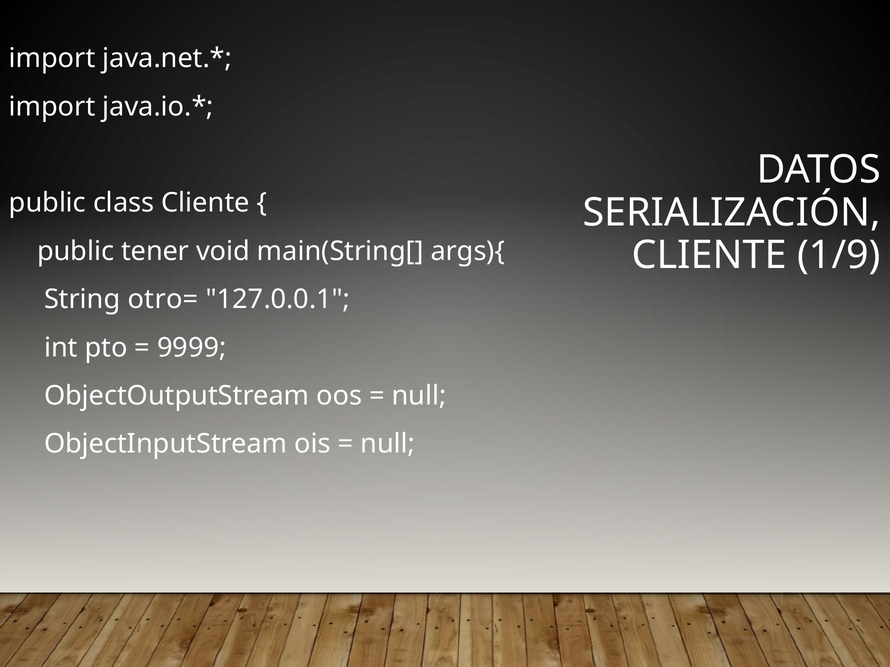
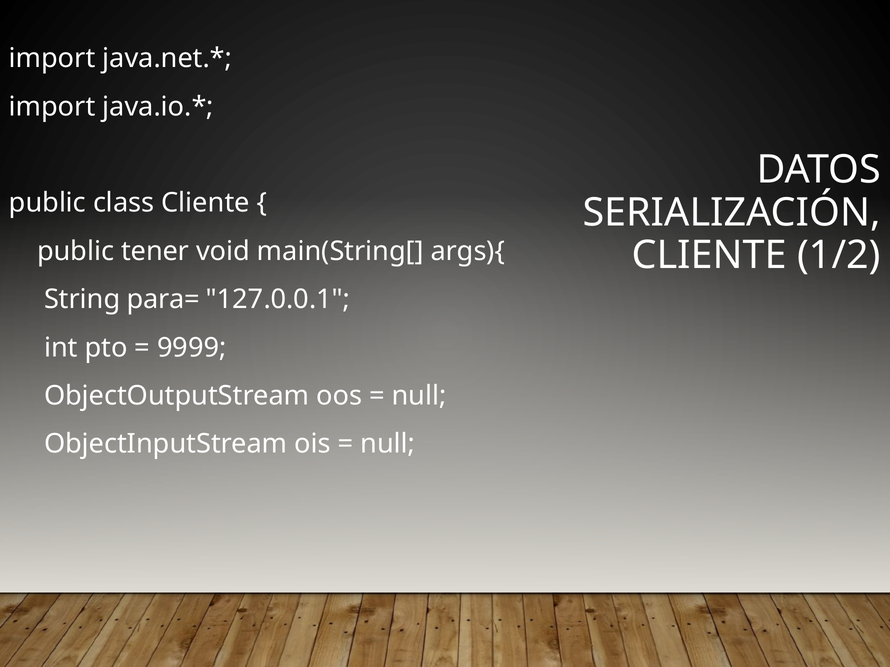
1/9: 1/9 -> 1/2
otro=: otro= -> para=
